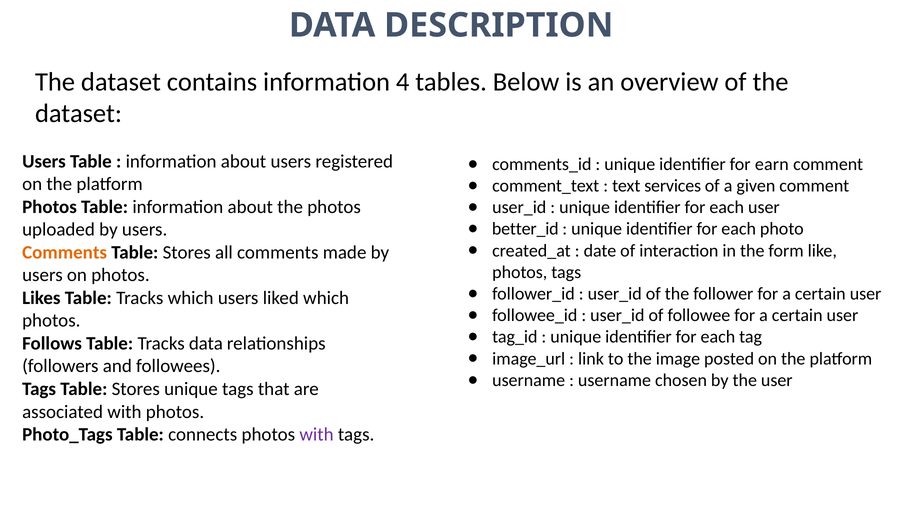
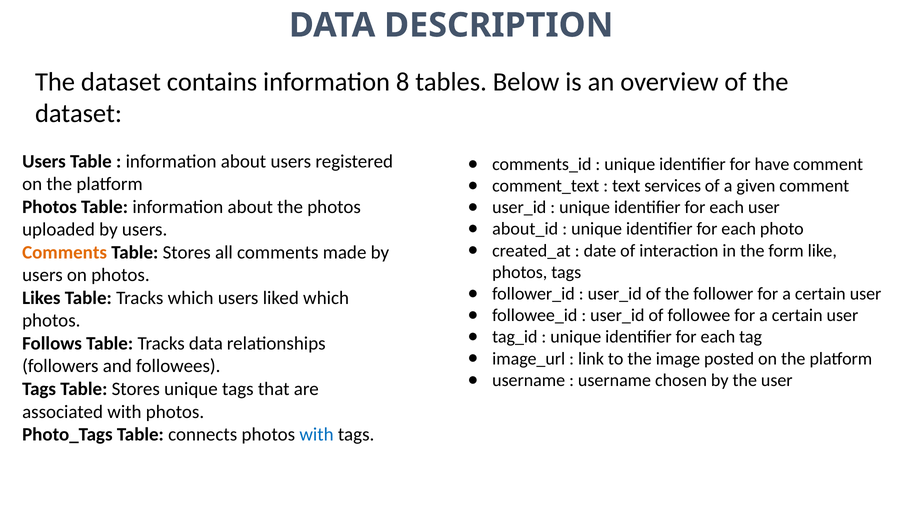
4: 4 -> 8
earn: earn -> have
better_id: better_id -> about_id
with at (317, 434) colour: purple -> blue
